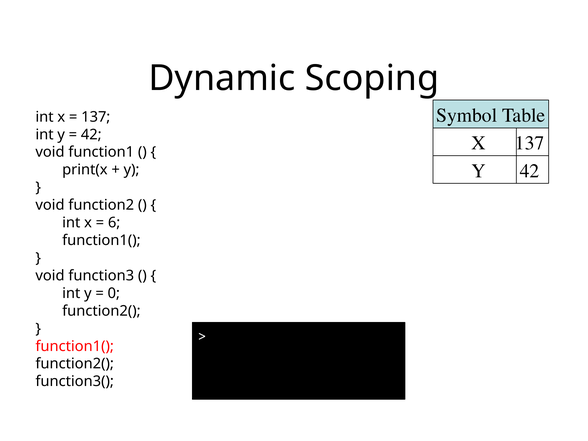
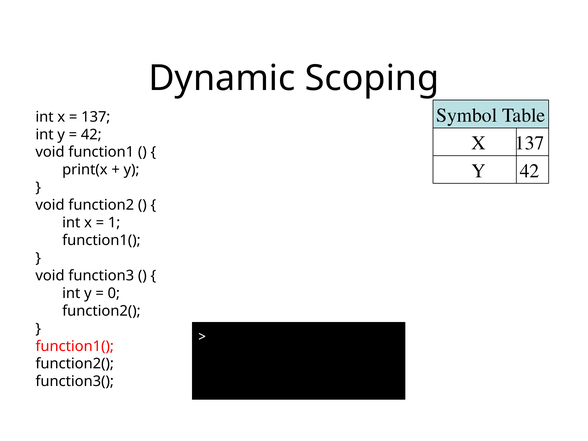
6: 6 -> 1
